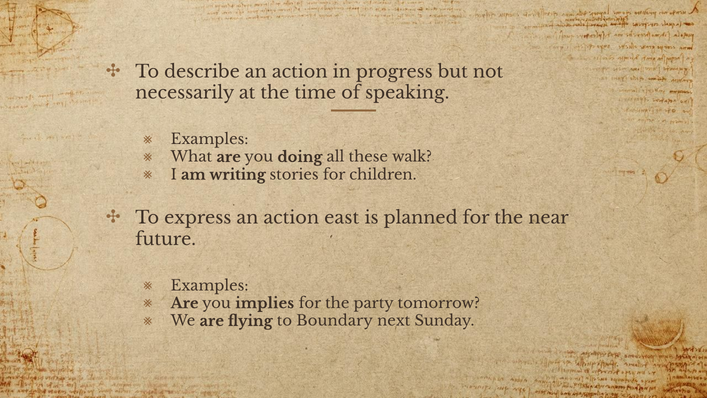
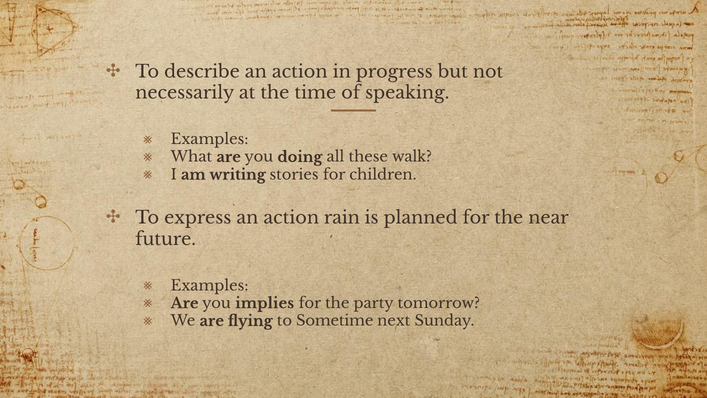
east: east -> rain
Boundary: Boundary -> Sometime
